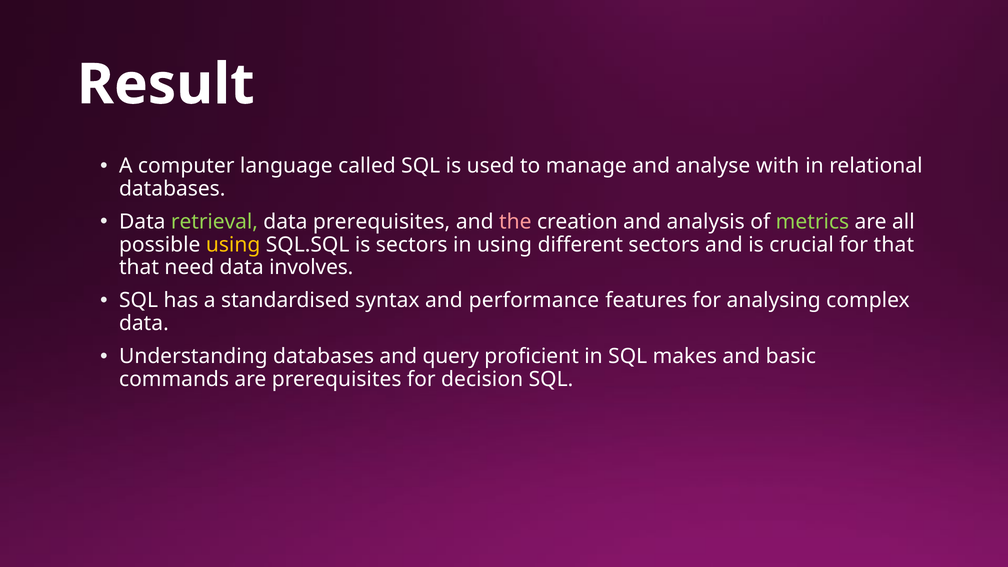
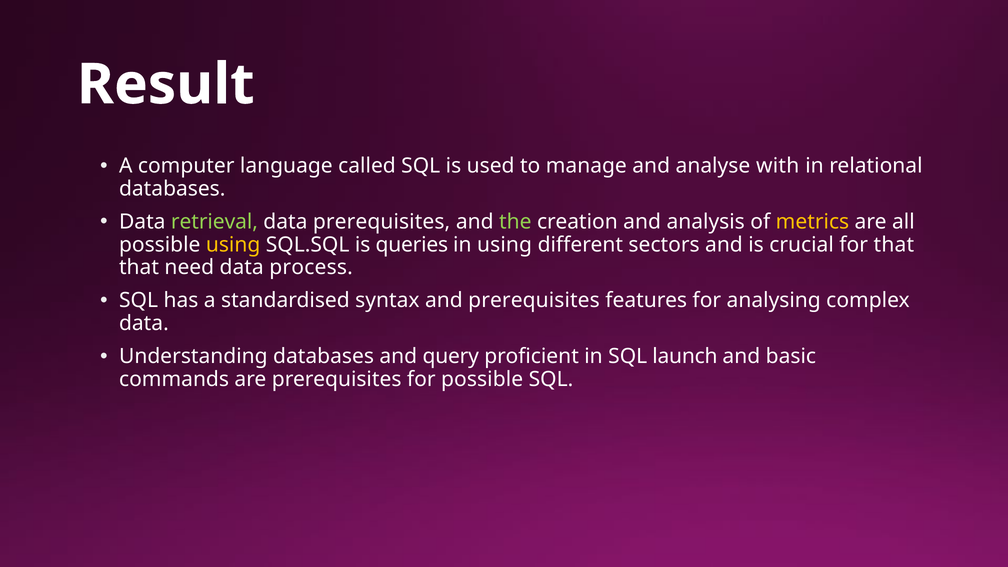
the colour: pink -> light green
metrics colour: light green -> yellow
is sectors: sectors -> queries
involves: involves -> process
and performance: performance -> prerequisites
makes: makes -> launch
for decision: decision -> possible
